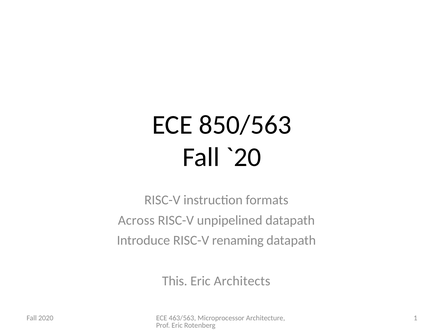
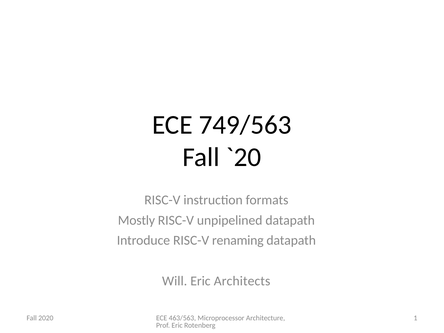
850/563: 850/563 -> 749/563
Across: Across -> Mostly
This: This -> Will
